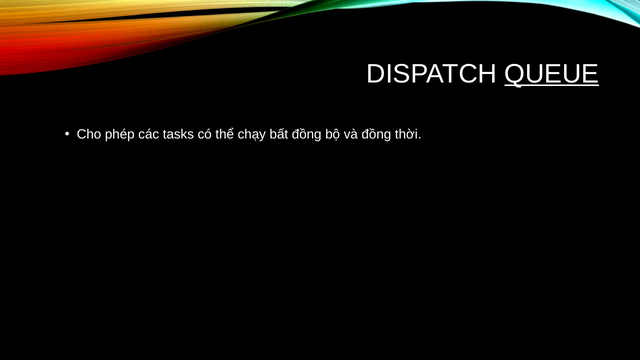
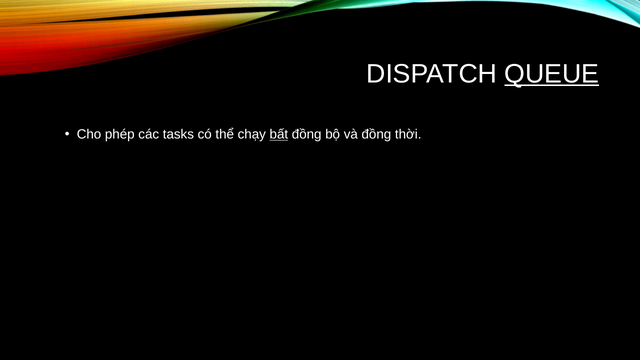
bất underline: none -> present
